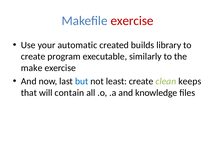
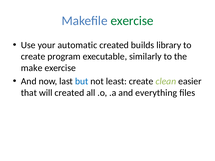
exercise at (132, 21) colour: red -> green
keeps: keeps -> easier
will contain: contain -> created
knowledge: knowledge -> everything
